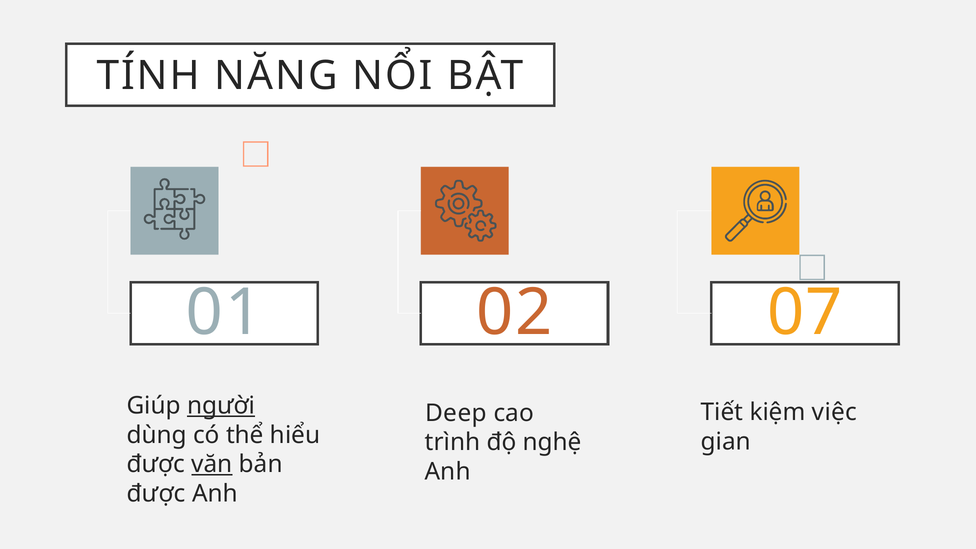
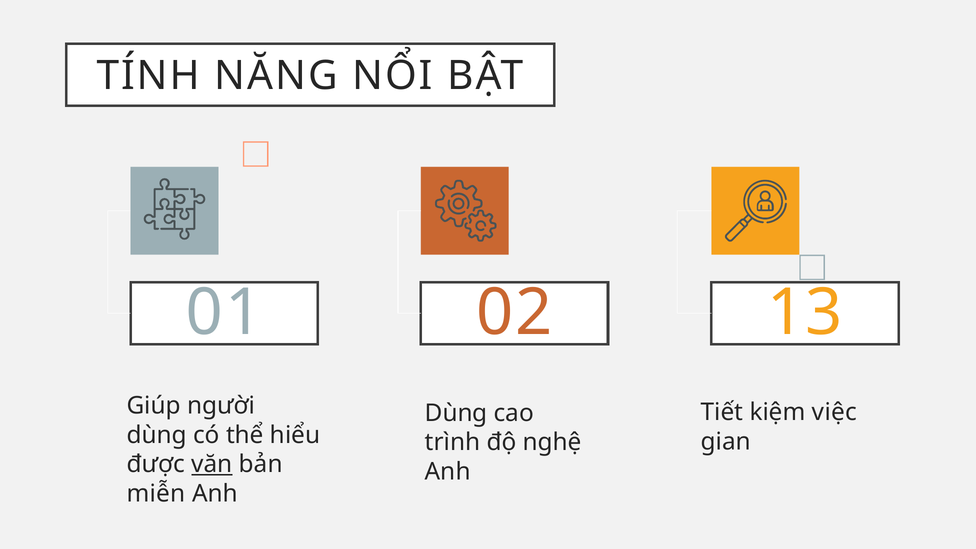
07: 07 -> 13
người underline: present -> none
Deep at (456, 413): Deep -> Dùng
được at (156, 494): được -> miễn
